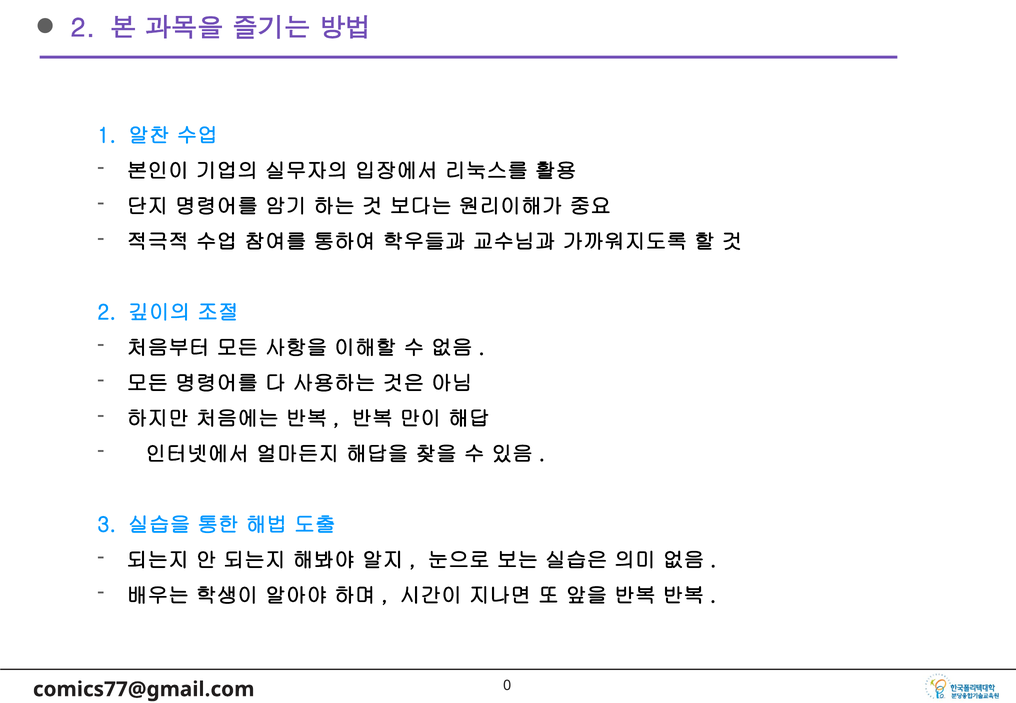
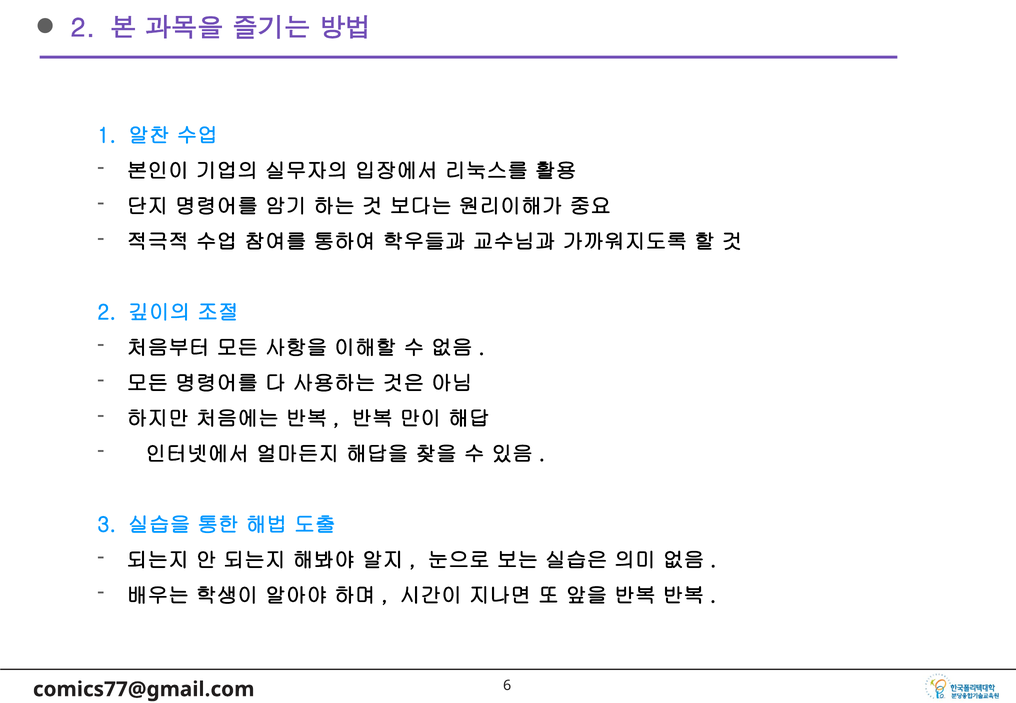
0: 0 -> 6
